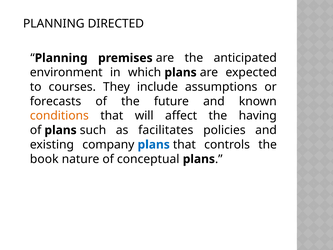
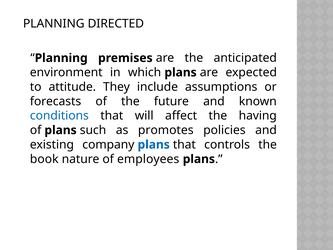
courses: courses -> attitude
conditions colour: orange -> blue
facilitates: facilitates -> promotes
conceptual: conceptual -> employees
